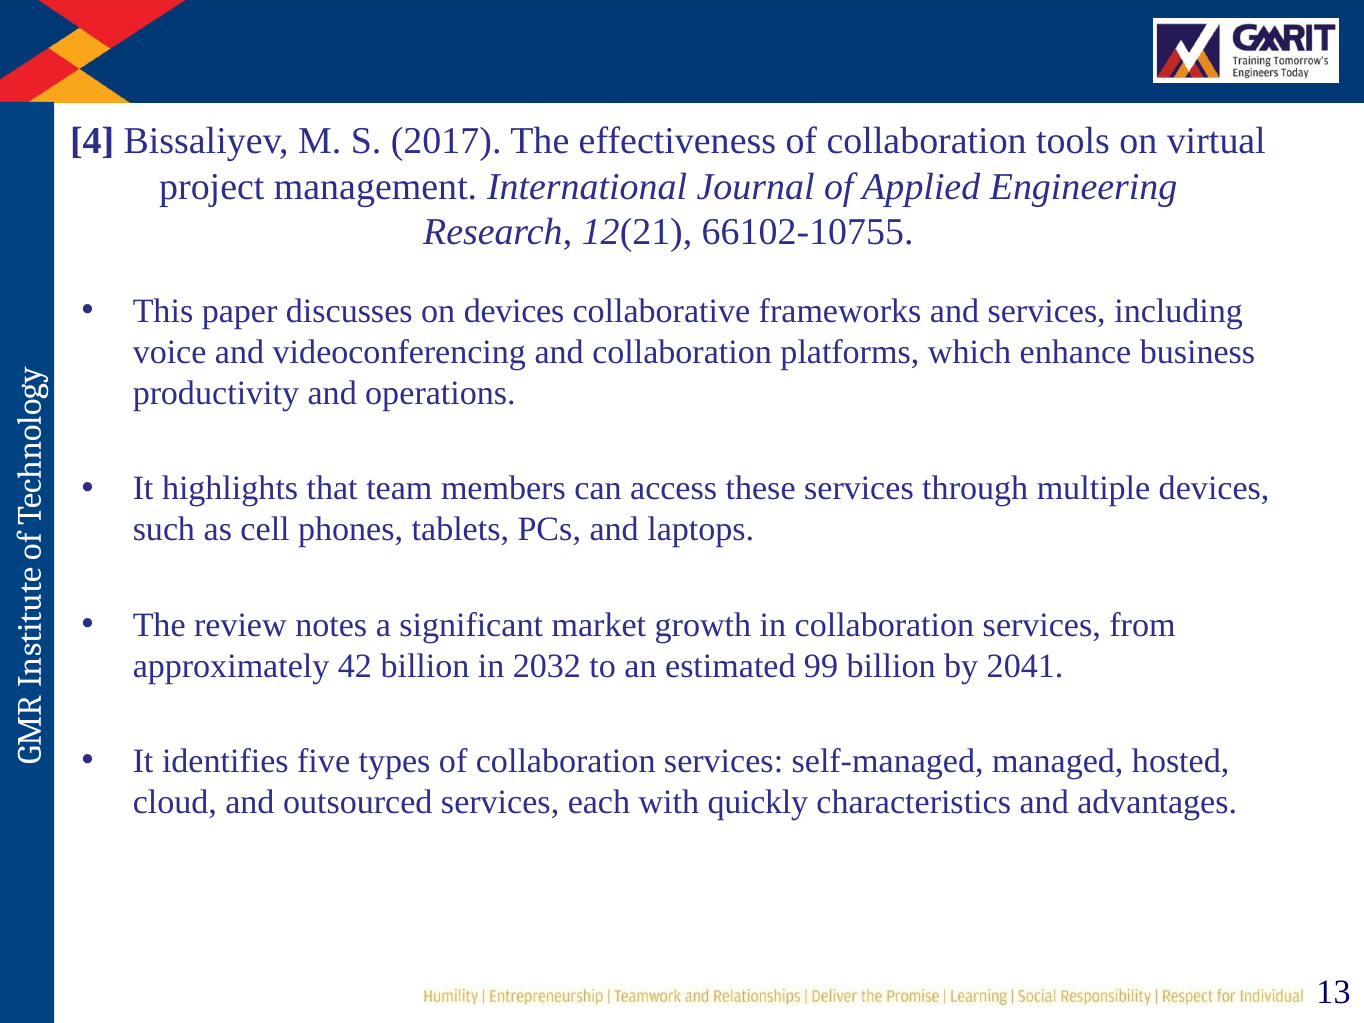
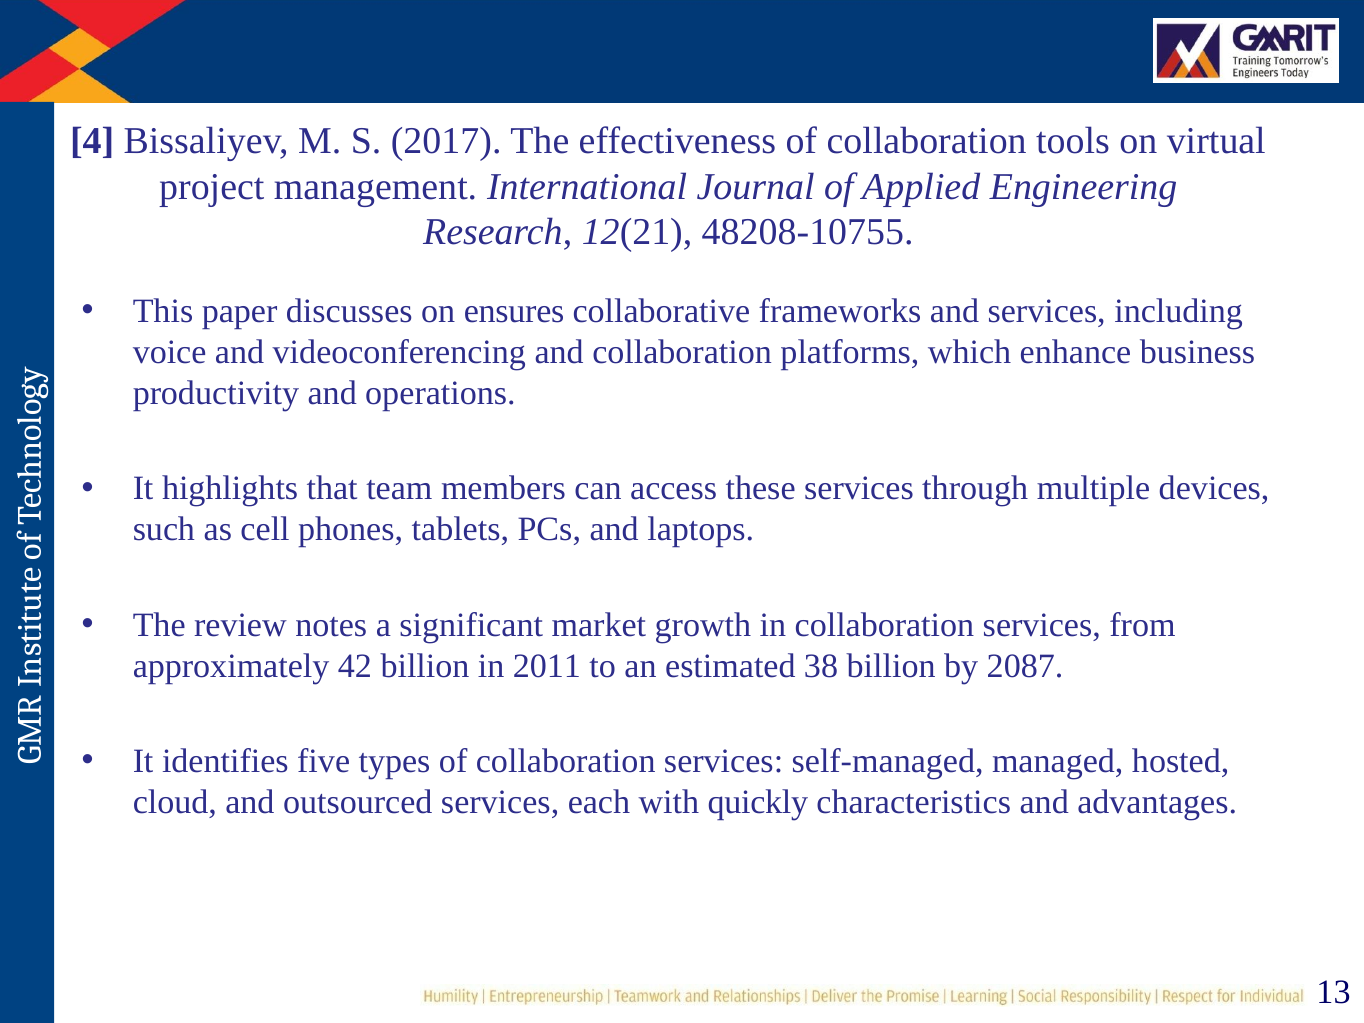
66102-10755: 66102-10755 -> 48208-10755
on devices: devices -> ensures
2032: 2032 -> 2011
99: 99 -> 38
2041: 2041 -> 2087
